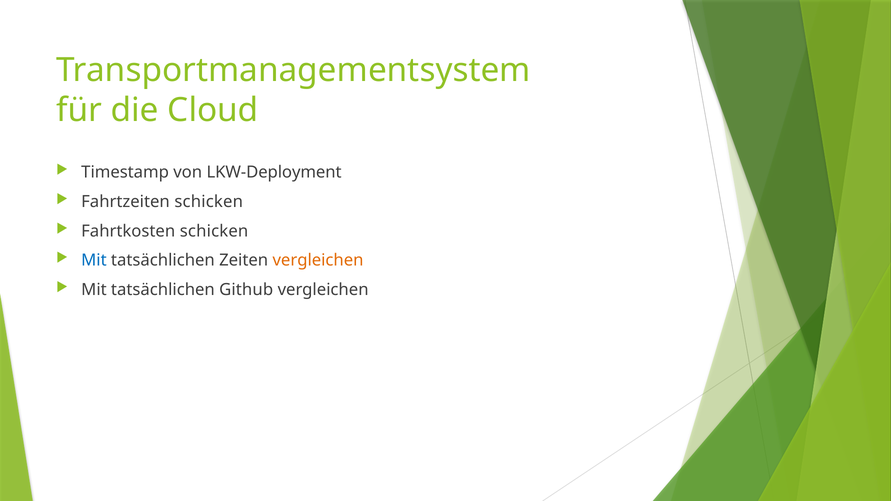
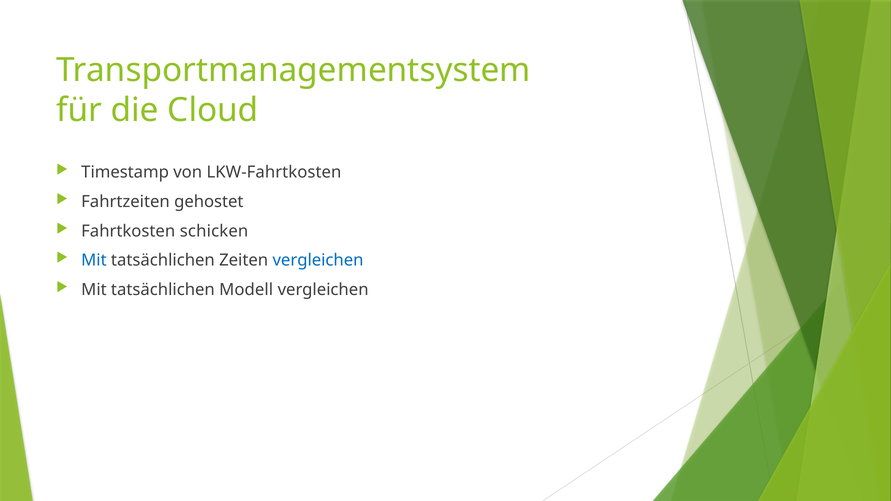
LKW-Deployment: LKW-Deployment -> LKW-Fahrtkosten
Fahrtzeiten schicken: schicken -> gehostet
vergleichen at (318, 260) colour: orange -> blue
Github: Github -> Modell
